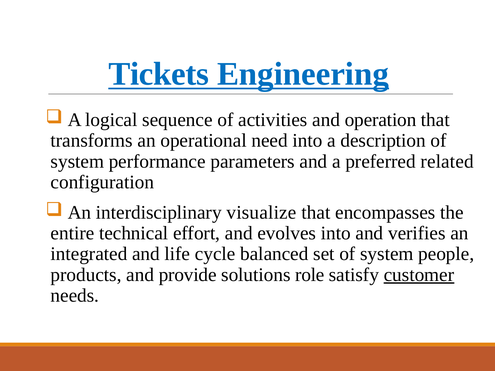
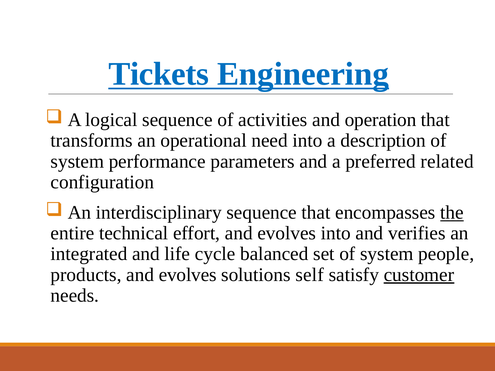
interdisciplinary visualize: visualize -> sequence
the underline: none -> present
products and provide: provide -> evolves
role: role -> self
